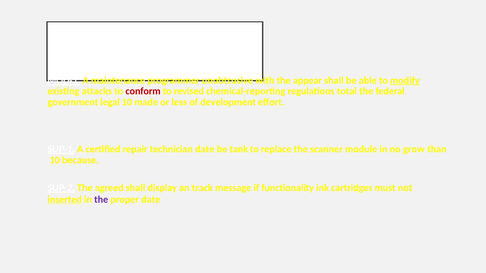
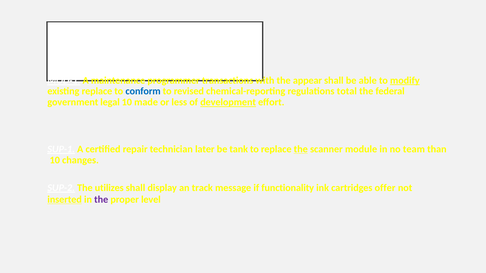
unobtrusive: unobtrusive -> transactions
existing attacks: attacks -> replace
conform colour: red -> blue
development underline: none -> present
technician date: date -> later
the at (301, 149) underline: none -> present
grow: grow -> team
because: because -> changes
agreed: agreed -> utilizes
must: must -> offer
proper date: date -> level
